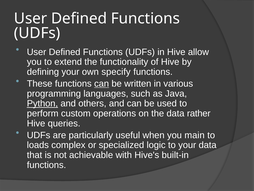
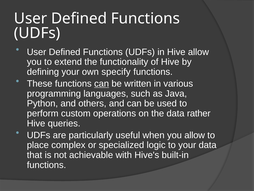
Python underline: present -> none
you main: main -> allow
loads: loads -> place
